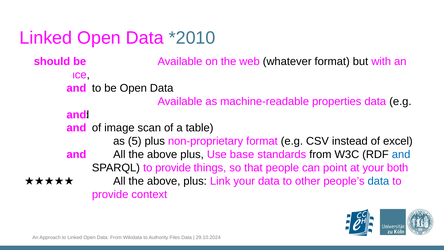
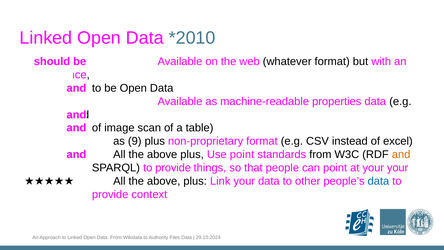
5: 5 -> 9
Use base: base -> point
and at (401, 155) colour: blue -> orange
your both: both -> your
